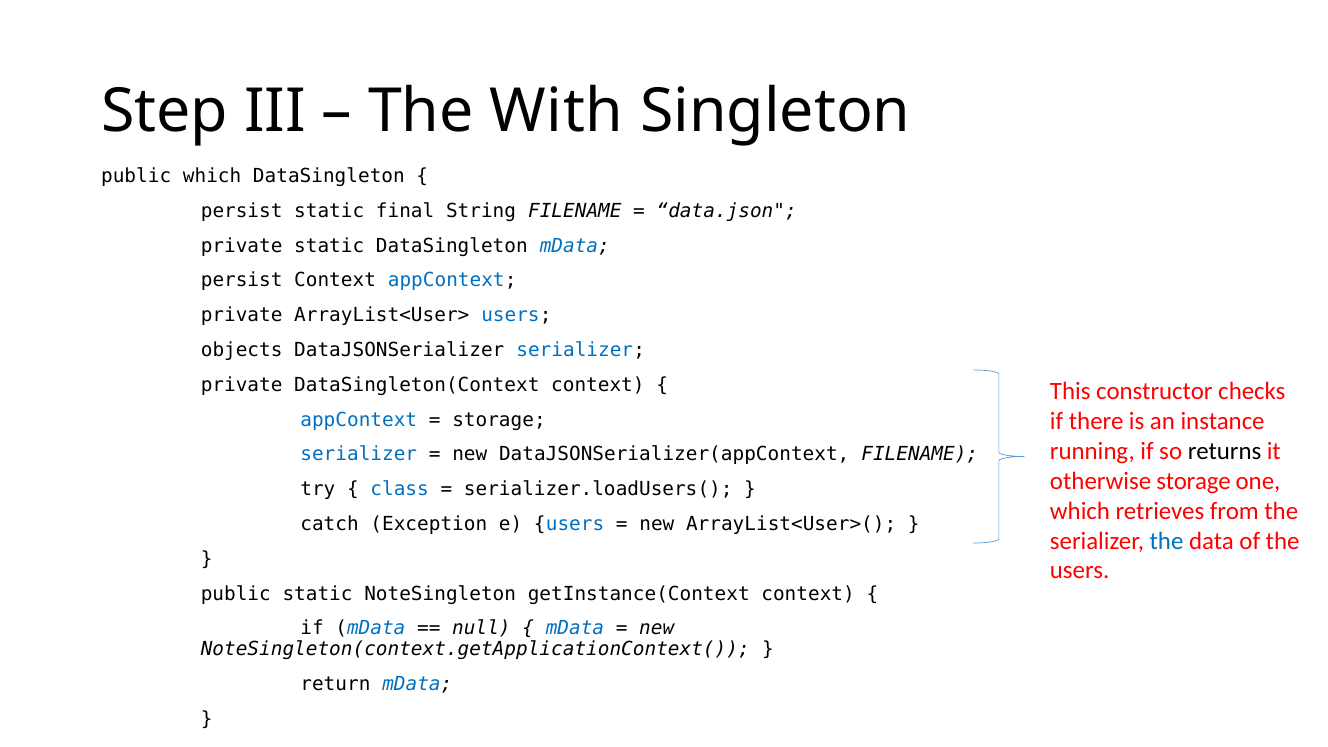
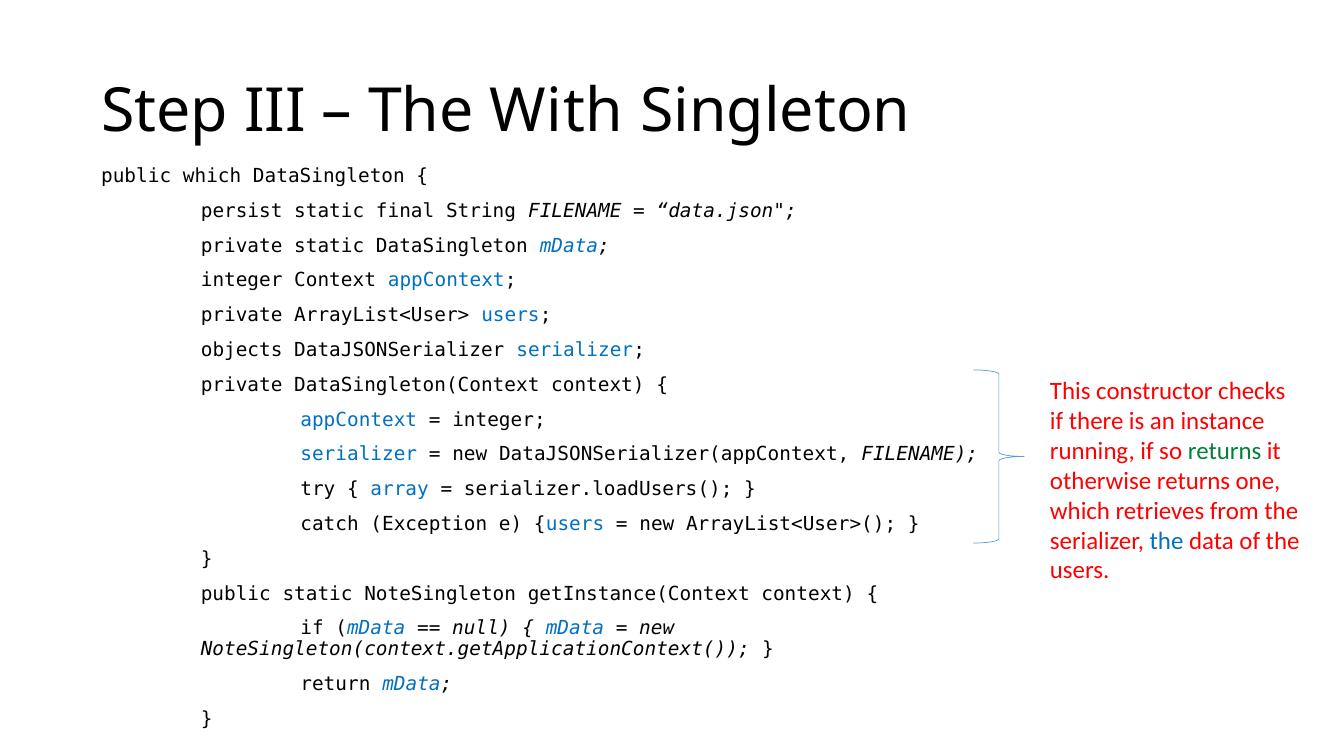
persist at (242, 281): persist -> integer
storage at (499, 420): storage -> integer
returns at (1225, 451) colour: black -> green
otherwise storage: storage -> returns
class: class -> array
